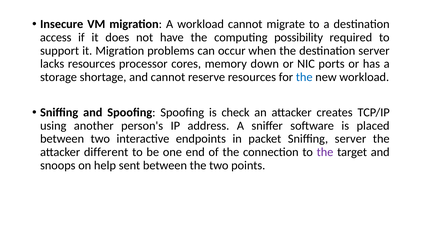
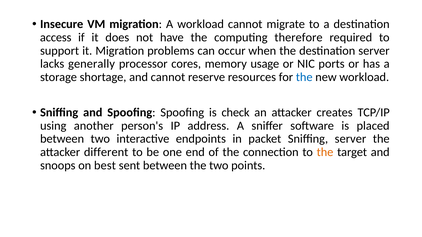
possibility: possibility -> therefore
lacks resources: resources -> generally
down: down -> usage
the at (325, 152) colour: purple -> orange
help: help -> best
